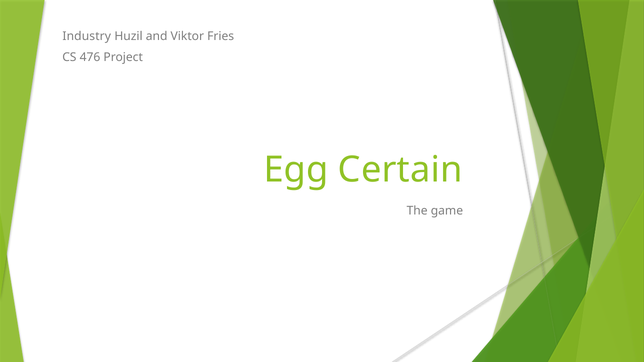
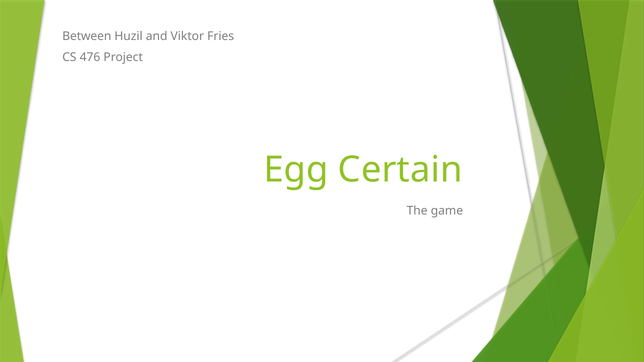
Industry: Industry -> Between
